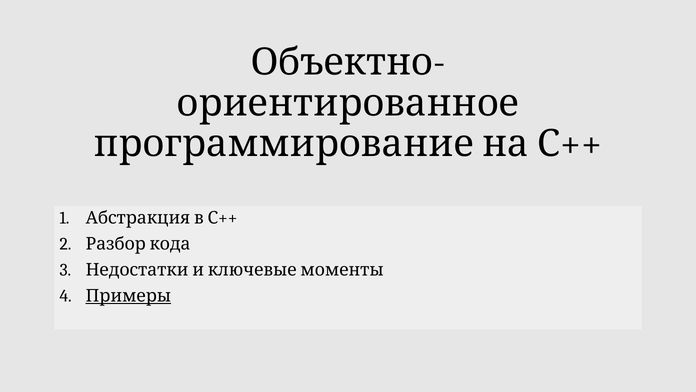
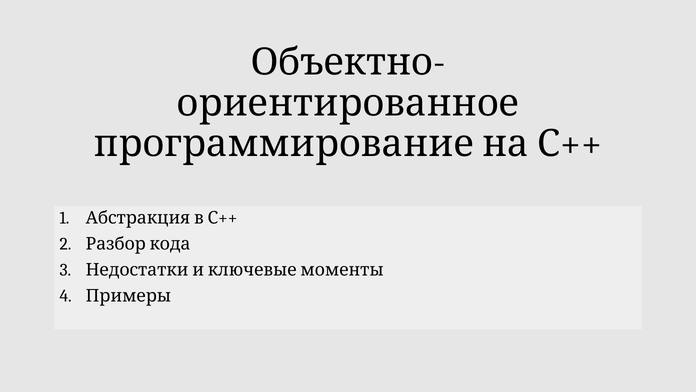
Примеры underline: present -> none
